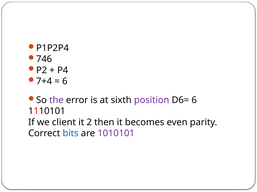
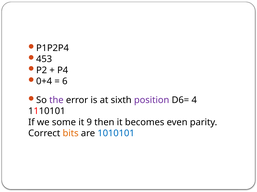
746: 746 -> 453
7+4: 7+4 -> 0+4
D6= 6: 6 -> 4
client: client -> some
2: 2 -> 9
bits colour: blue -> orange
1010101 colour: purple -> blue
